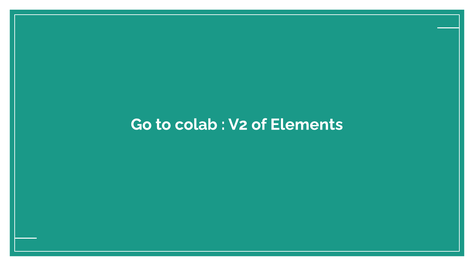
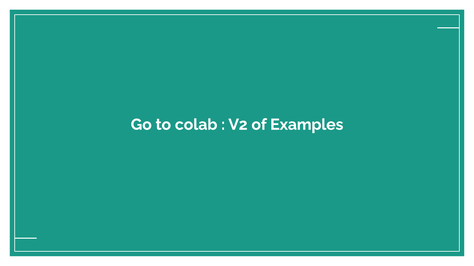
Elements: Elements -> Examples
